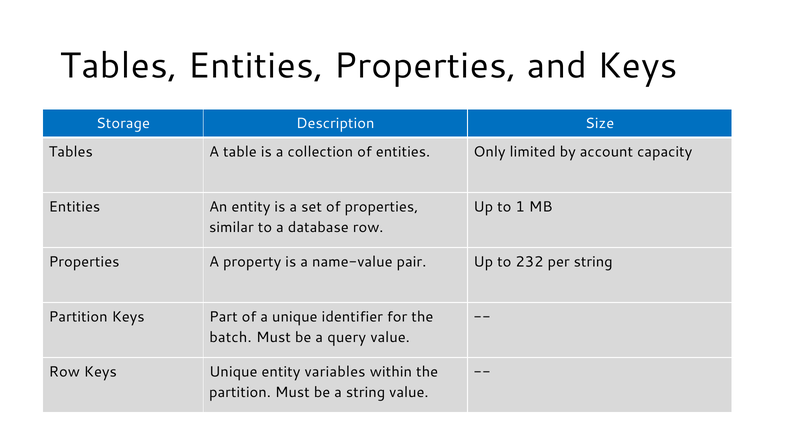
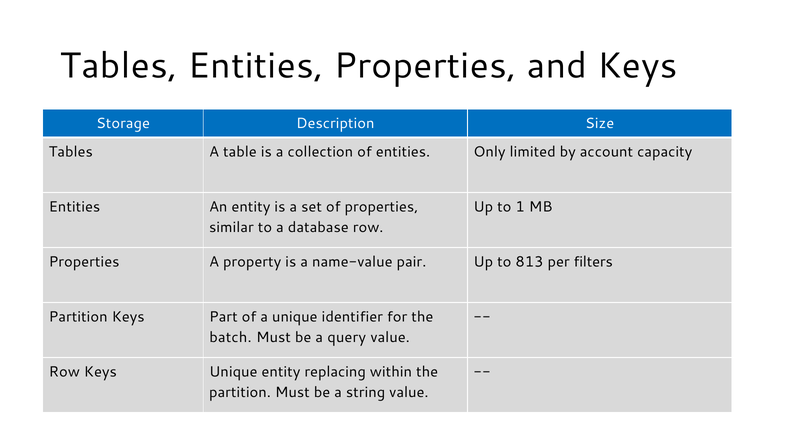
232: 232 -> 813
per string: string -> filters
variables: variables -> replacing
